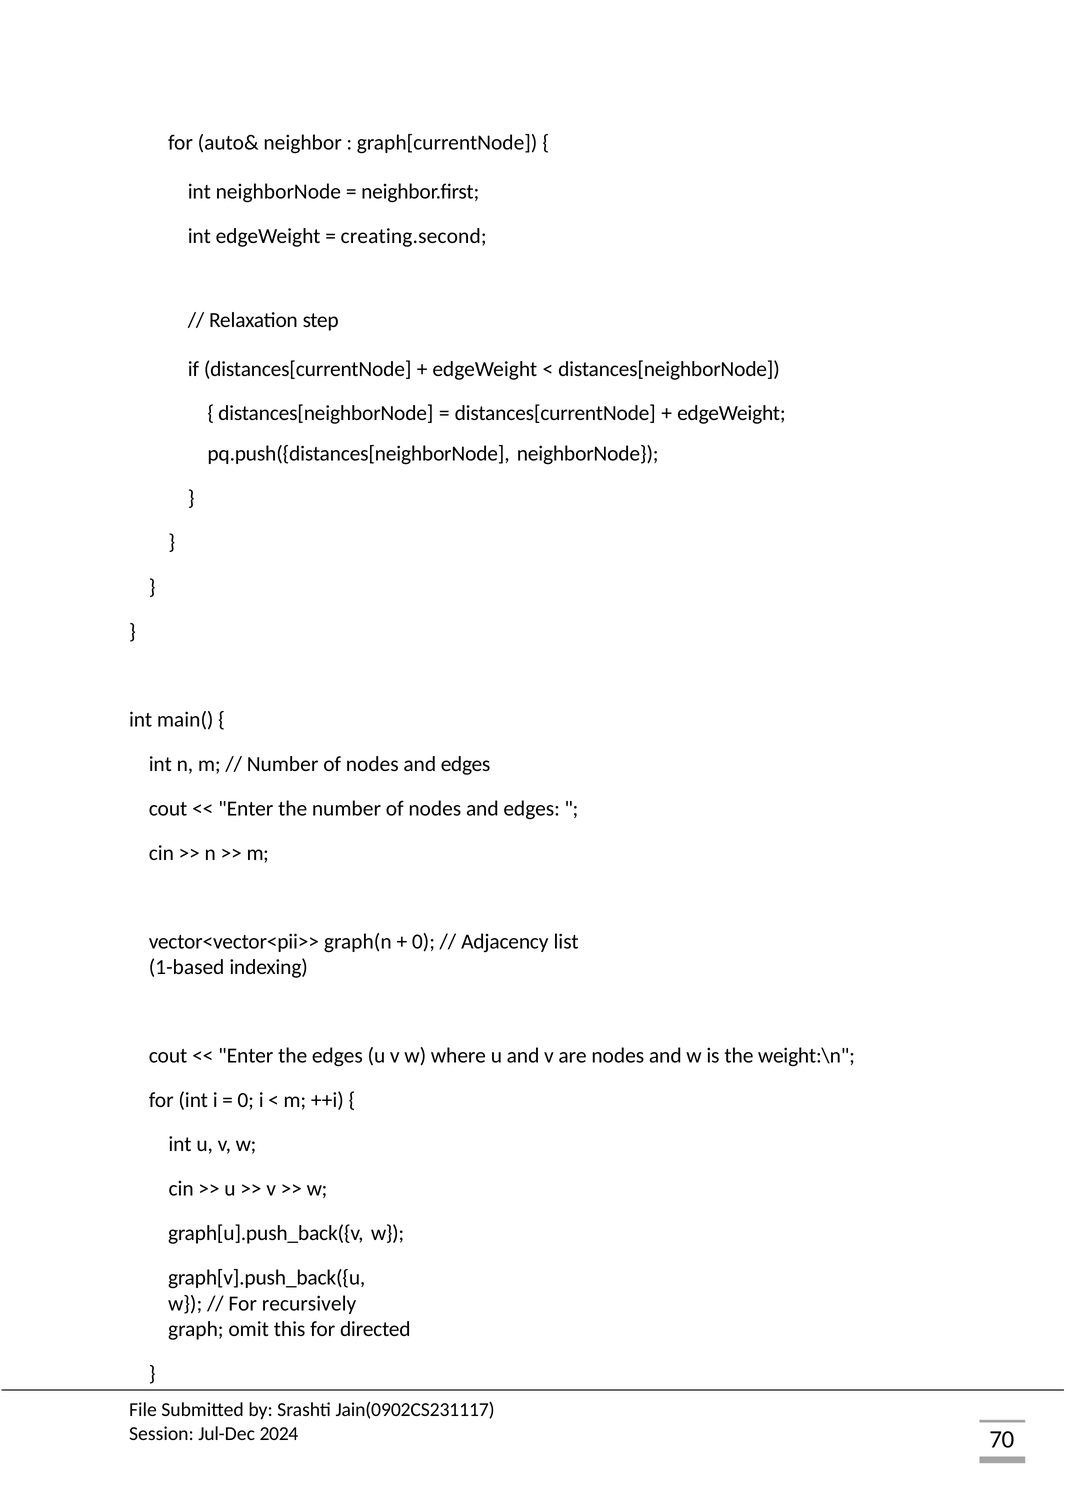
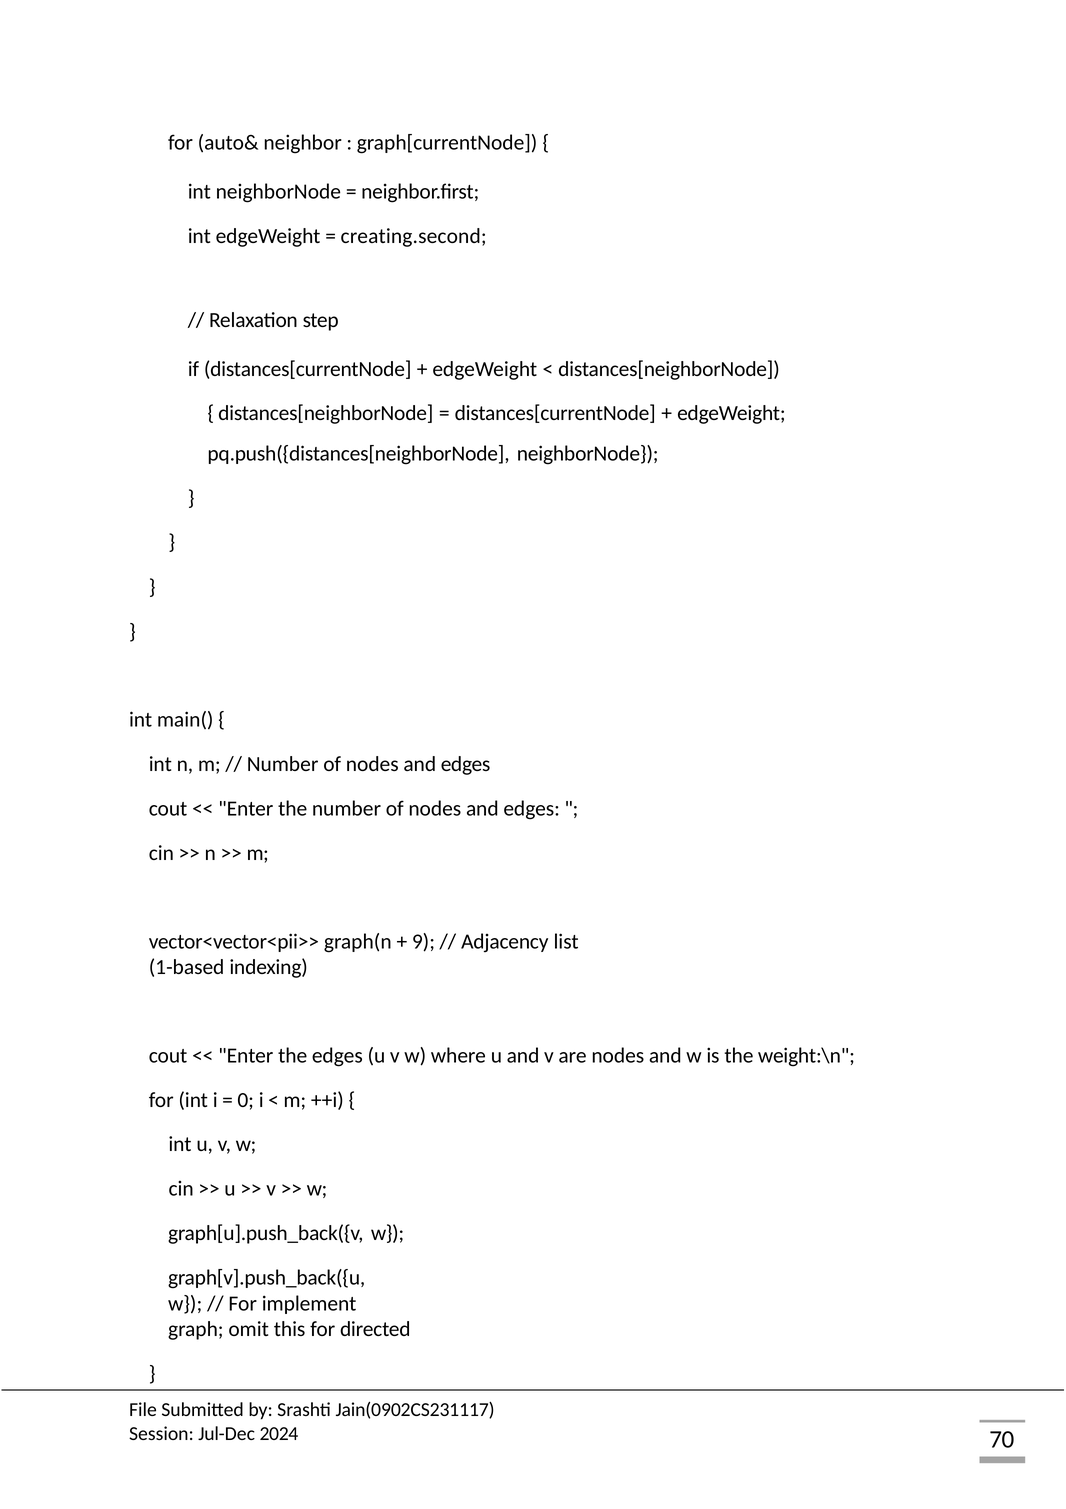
0 at (423, 941): 0 -> 9
recursively: recursively -> implement
